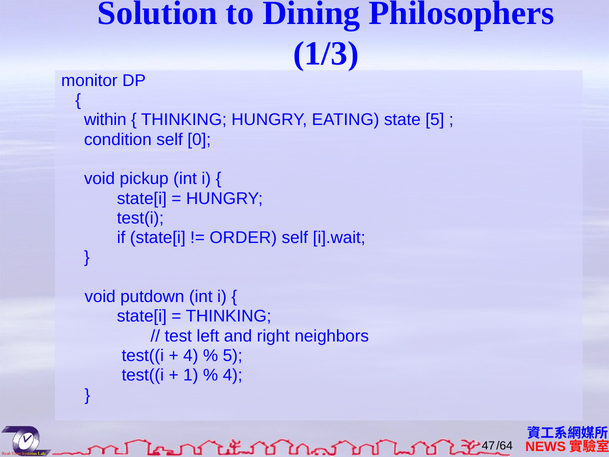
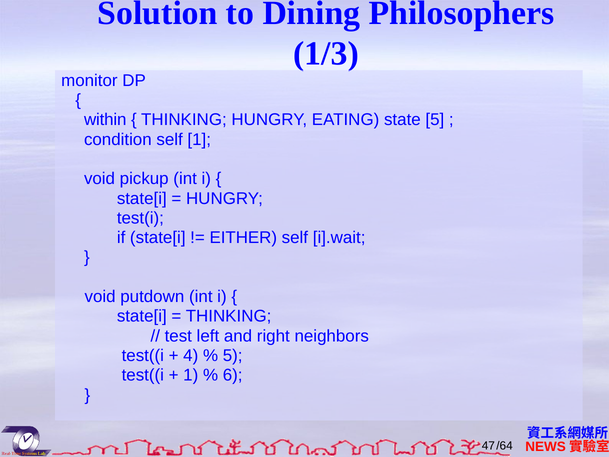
self 0: 0 -> 1
ORDER: ORDER -> EITHER
4 at (233, 375): 4 -> 6
